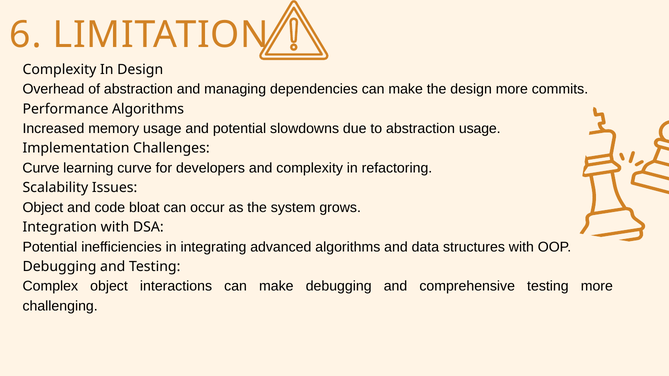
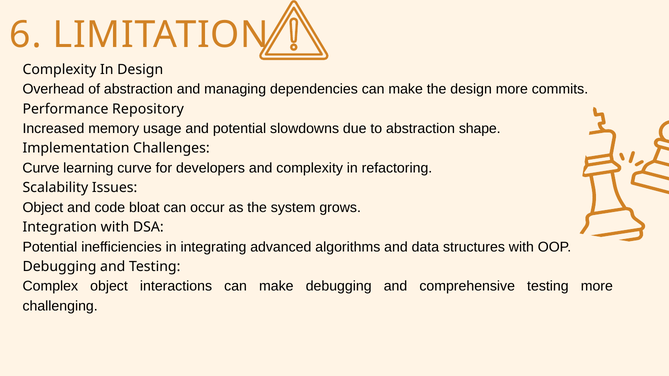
Performance Algorithms: Algorithms -> Repository
abstraction usage: usage -> shape
